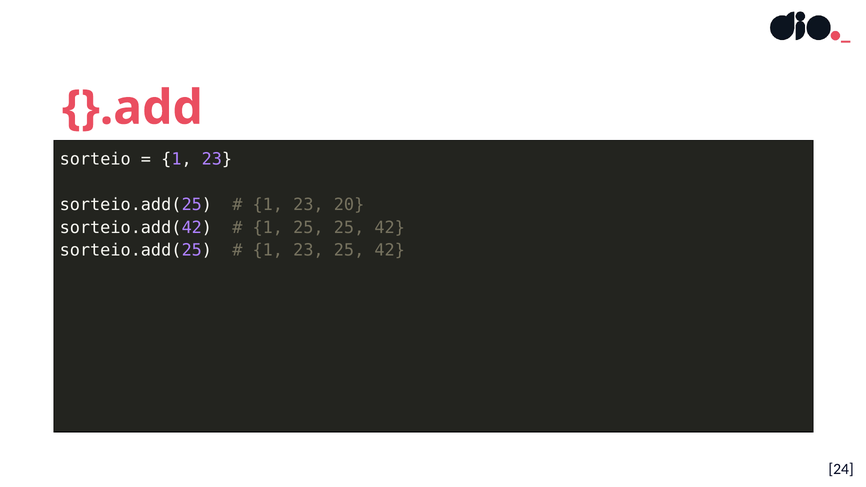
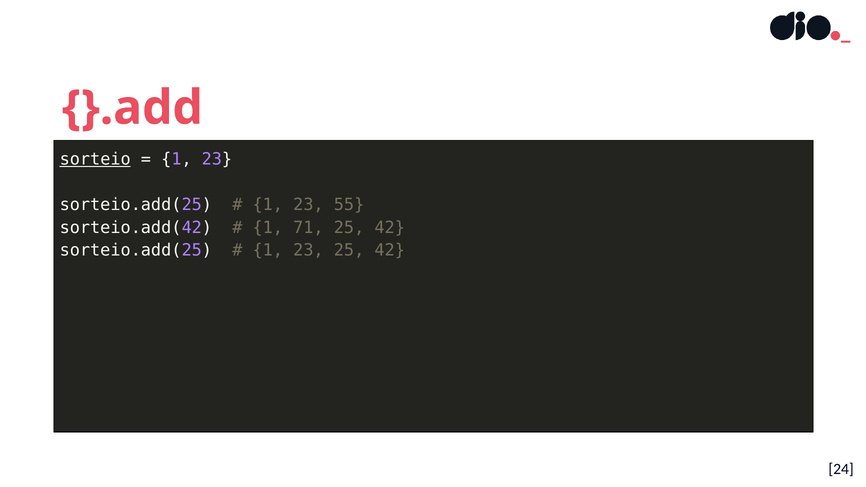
sorteio underline: none -> present
20: 20 -> 55
1 25: 25 -> 71
